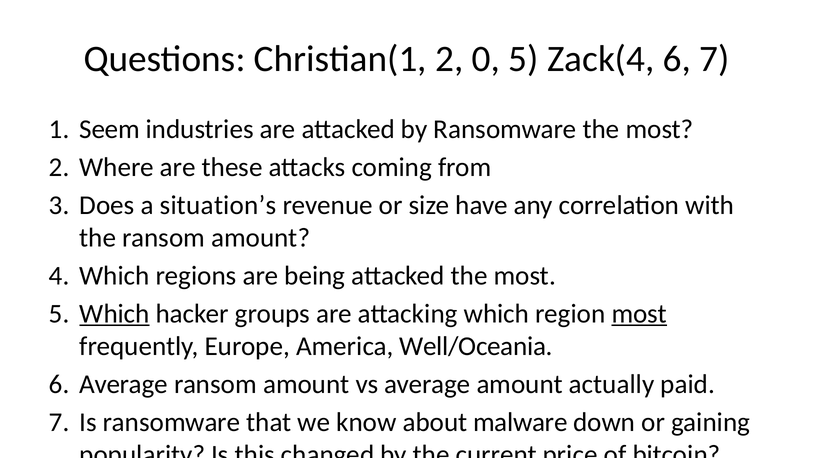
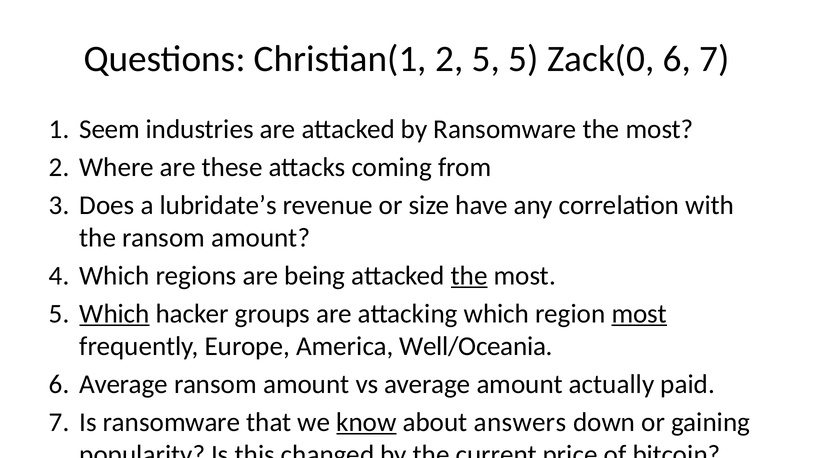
2 0: 0 -> 5
Zack(4: Zack(4 -> Zack(0
situation’s: situation’s -> lubridate’s
the at (469, 276) underline: none -> present
know underline: none -> present
malware: malware -> answers
